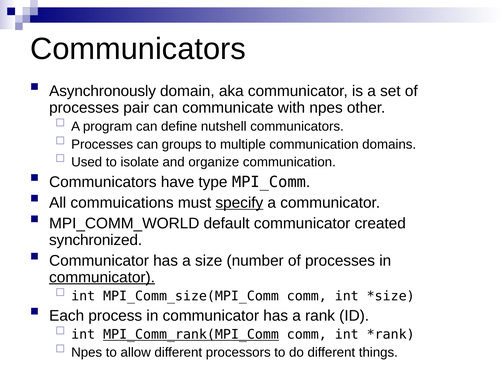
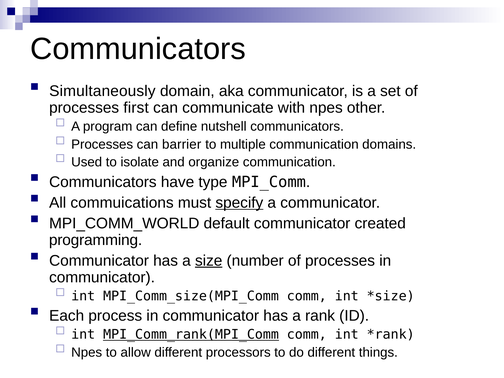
Asynchronously: Asynchronously -> Simultaneously
pair: pair -> first
groups: groups -> barrier
synchronized: synchronized -> programming
size underline: none -> present
communicator at (102, 277) underline: present -> none
